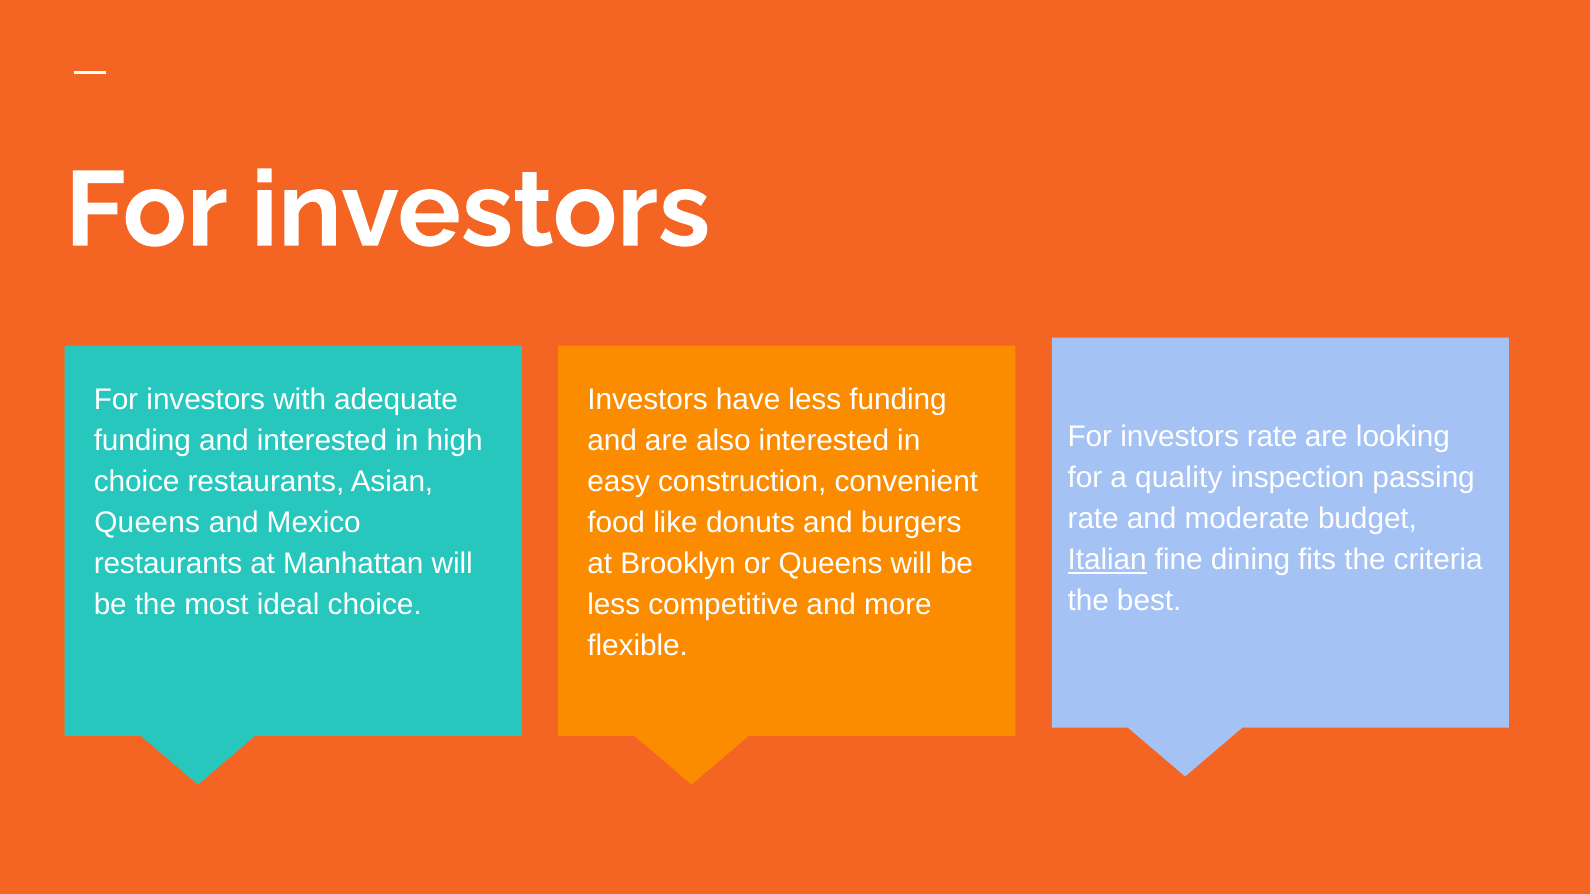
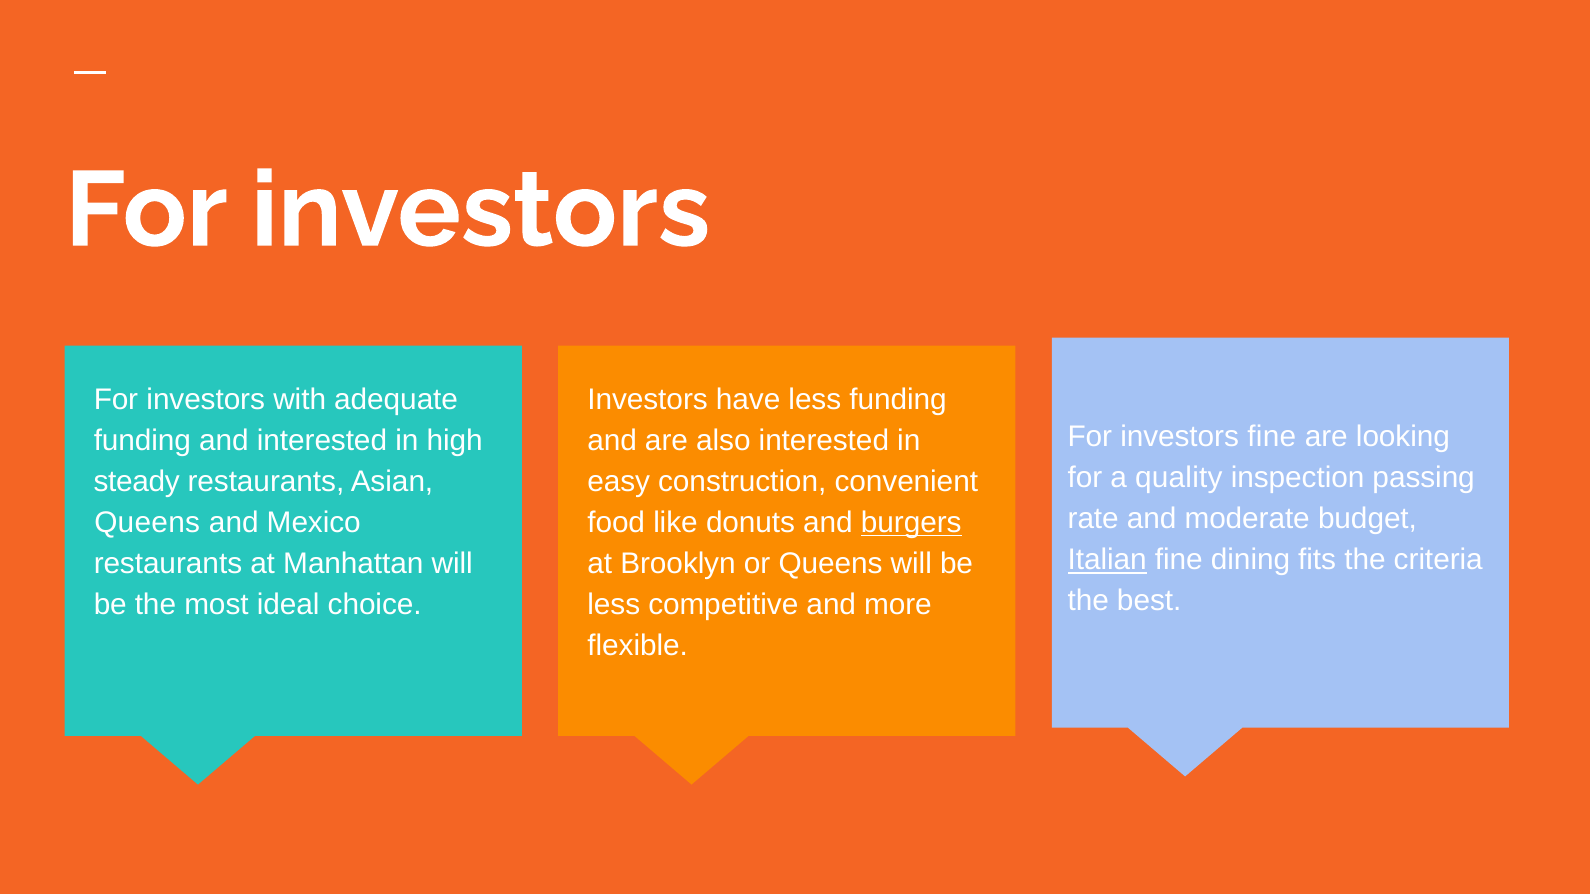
investors rate: rate -> fine
choice at (137, 482): choice -> steady
burgers underline: none -> present
